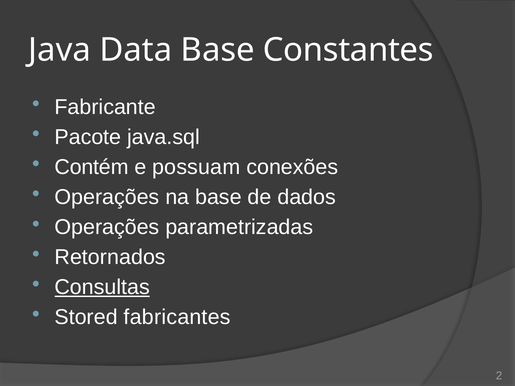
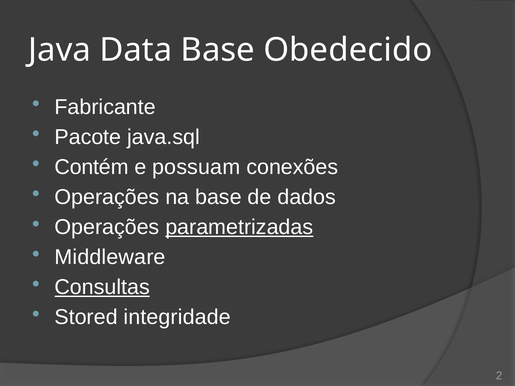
Constantes: Constantes -> Obedecido
parametrizadas underline: none -> present
Retornados: Retornados -> Middleware
fabricantes: fabricantes -> integridade
